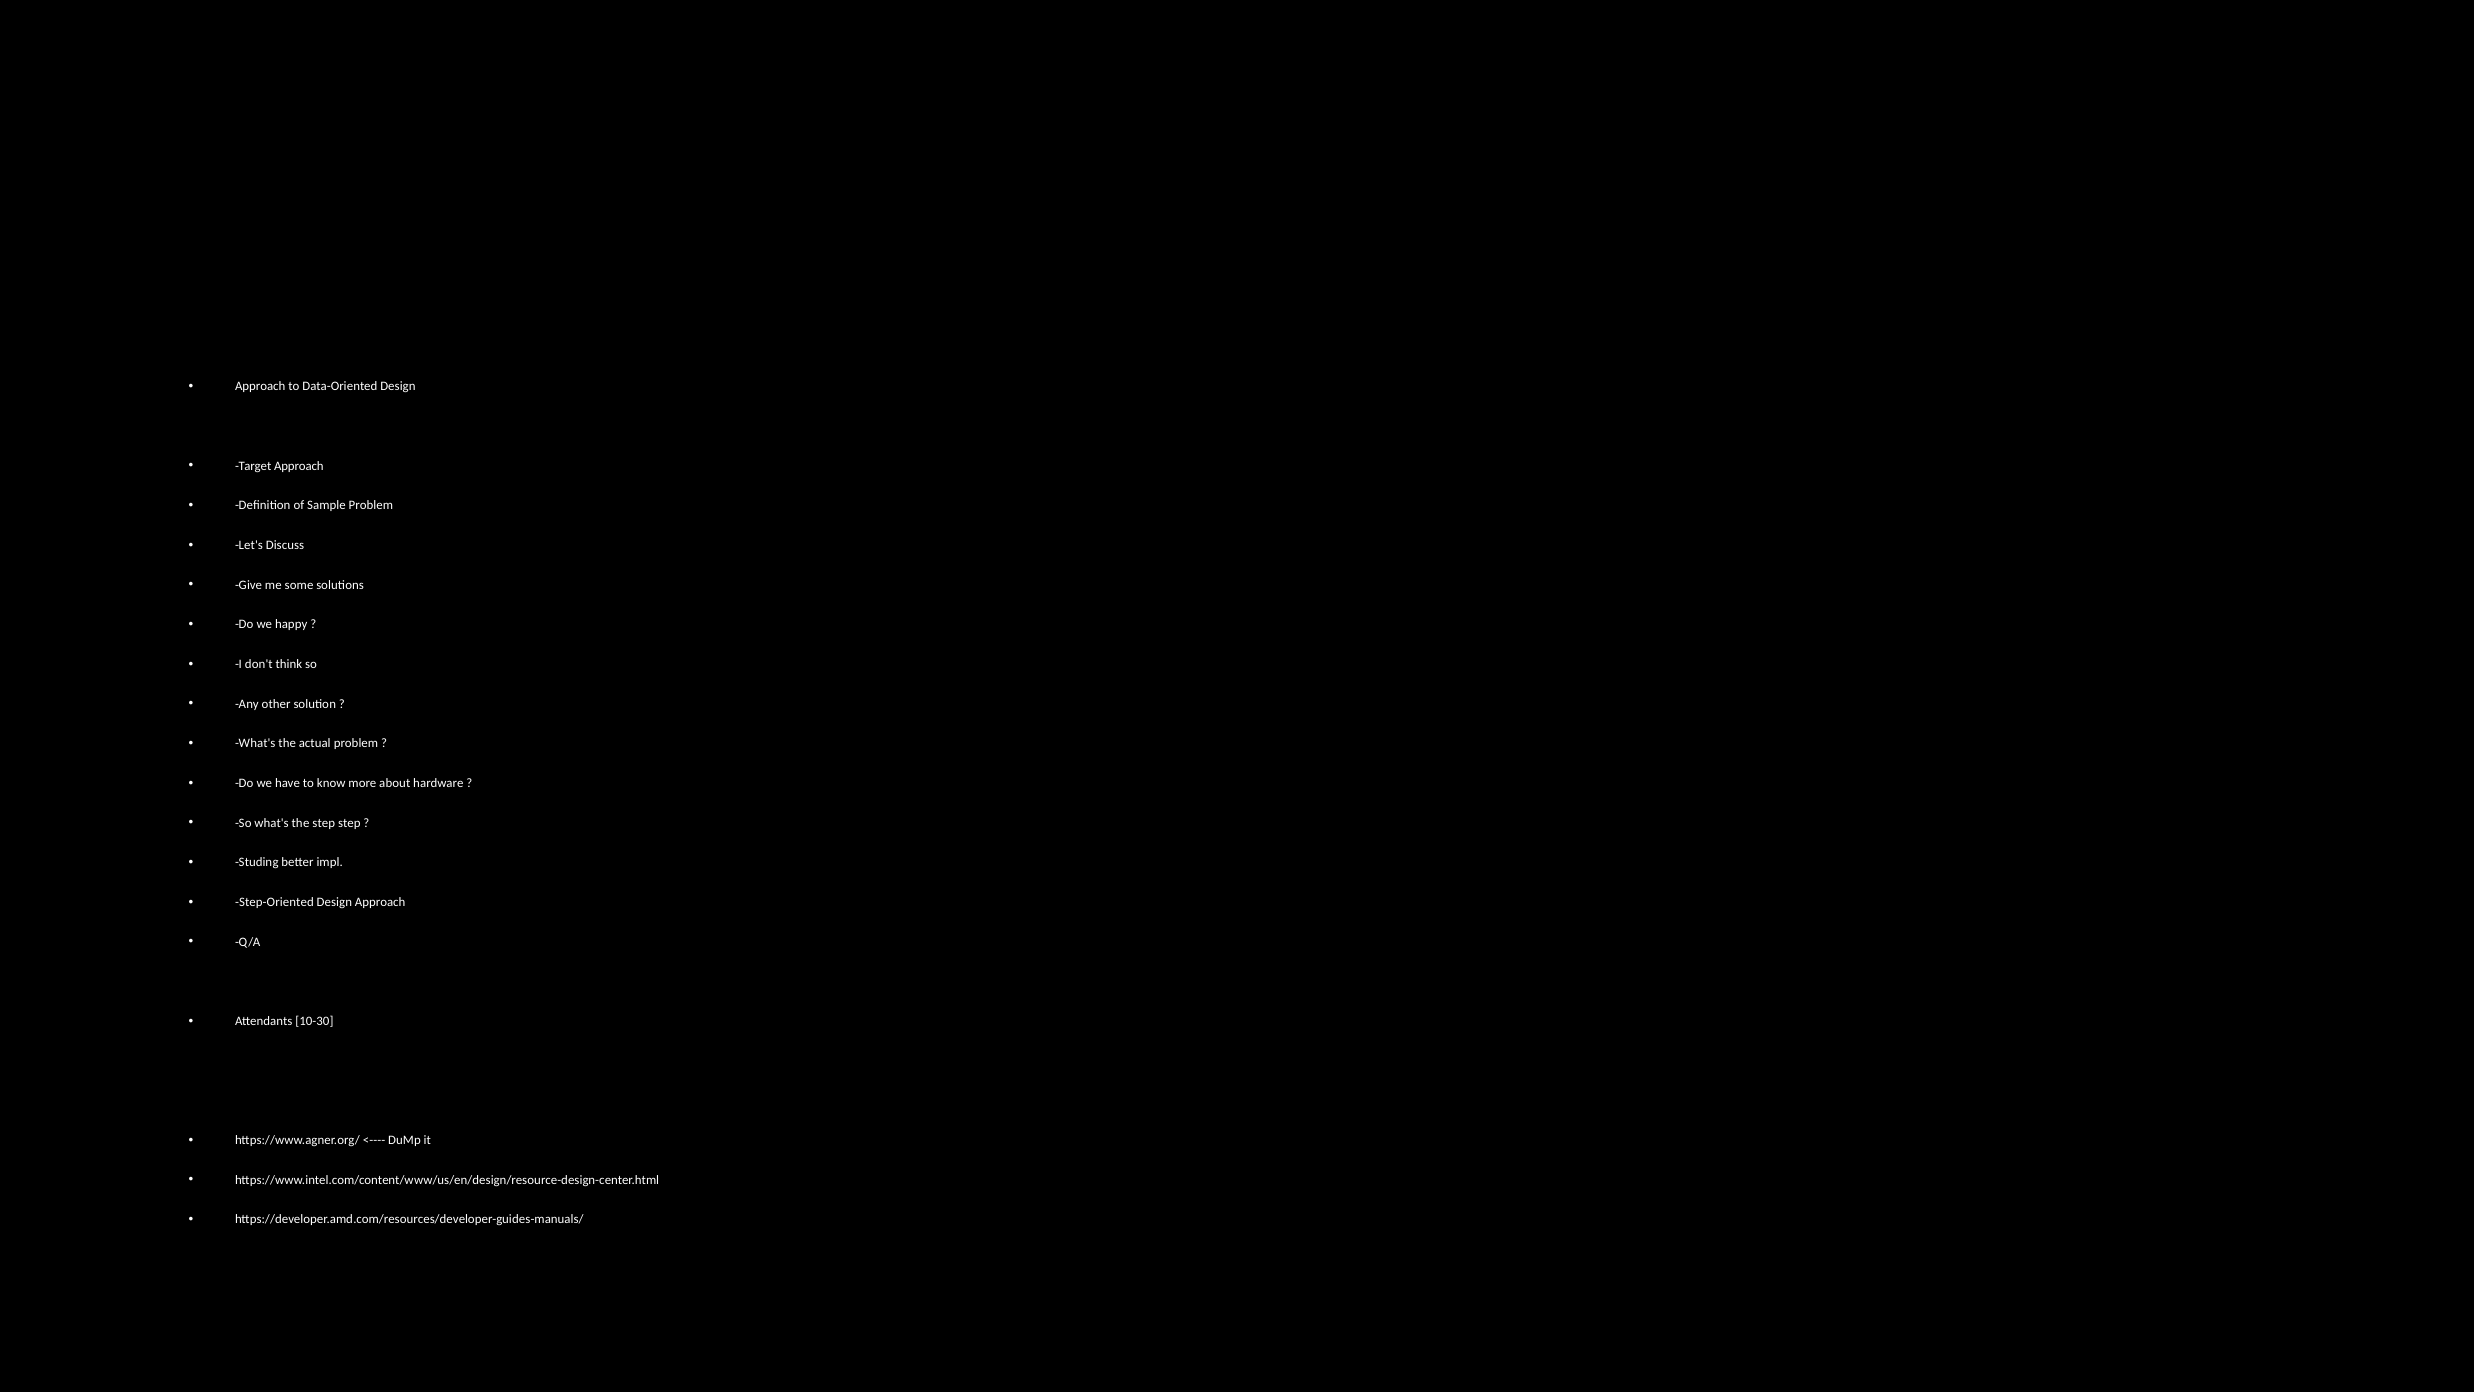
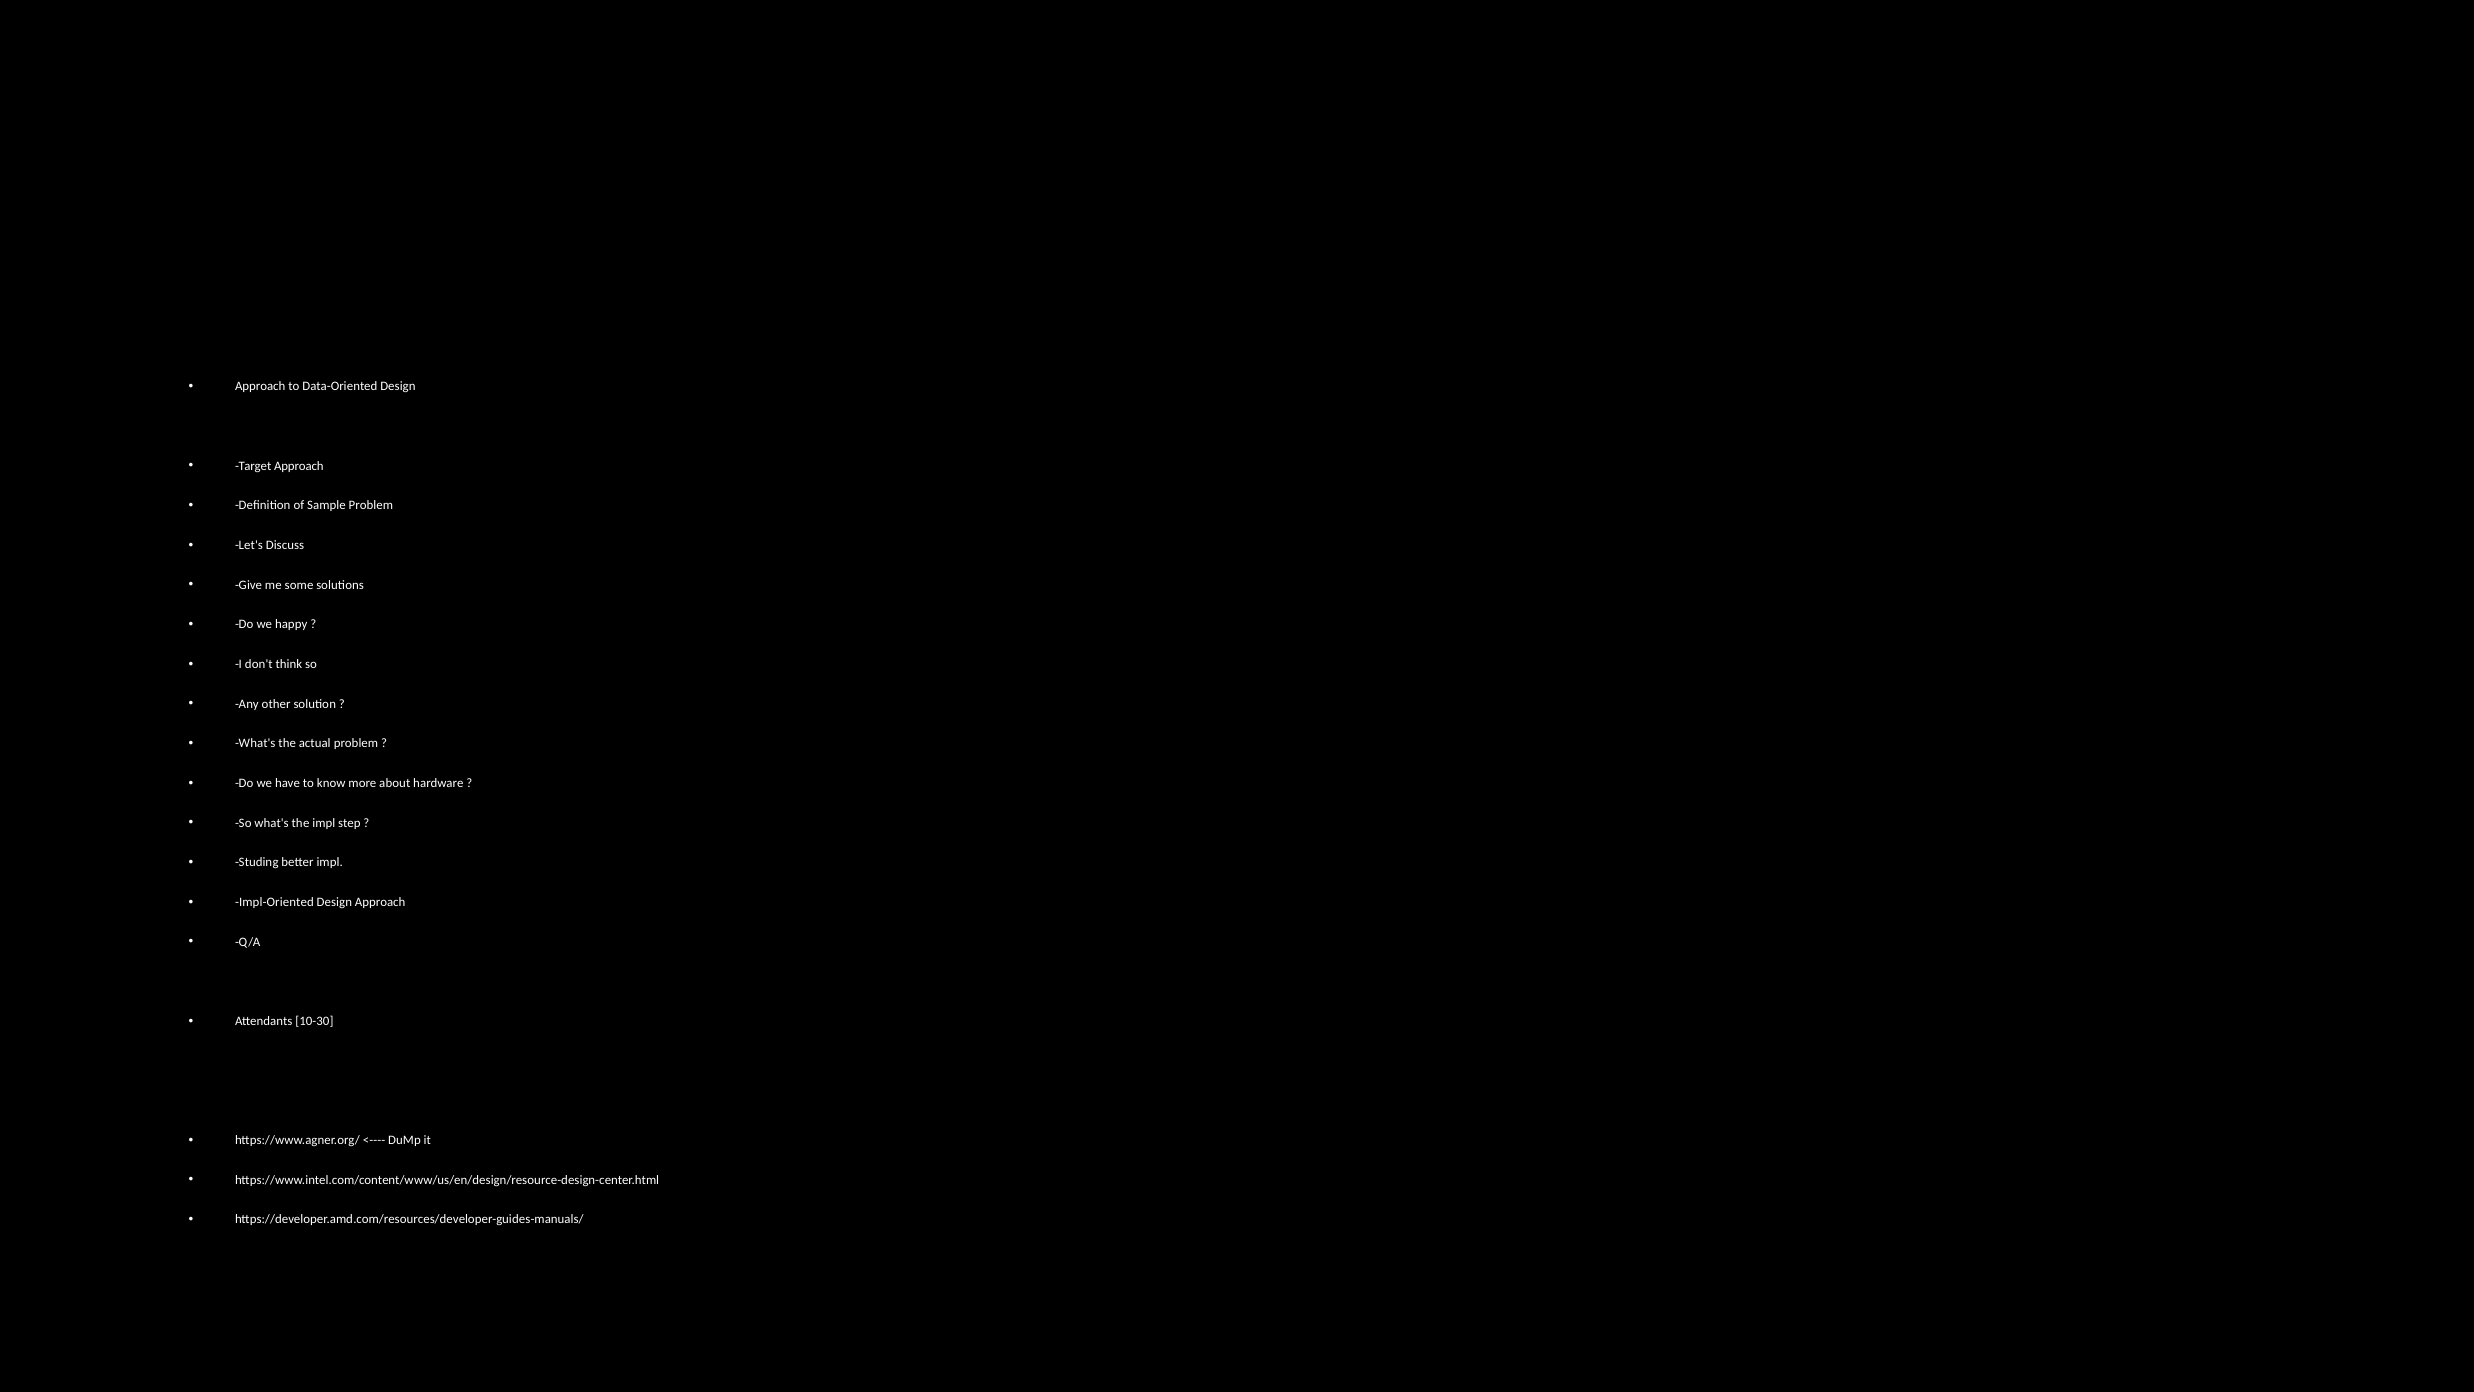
the step: step -> impl
Step-Oriented: Step-Oriented -> Impl-Oriented
